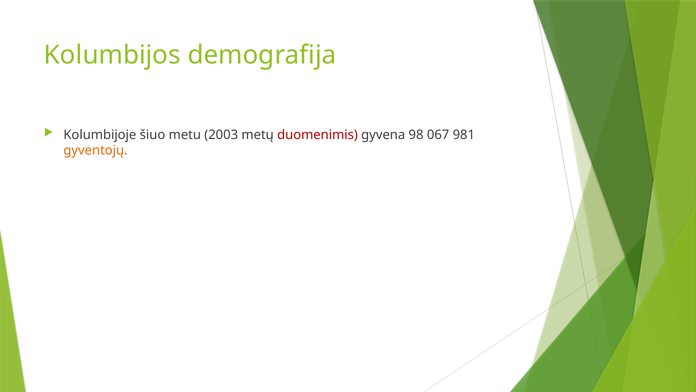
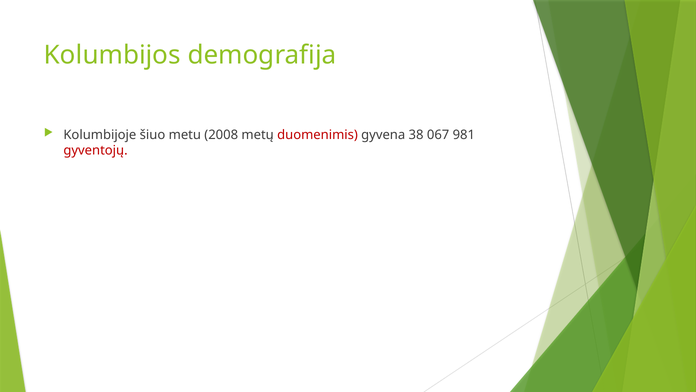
2003: 2003 -> 2008
98: 98 -> 38
gyventojų colour: orange -> red
